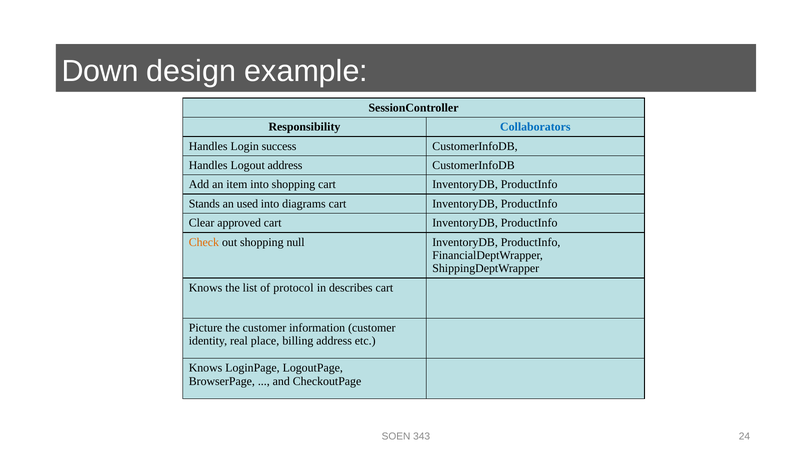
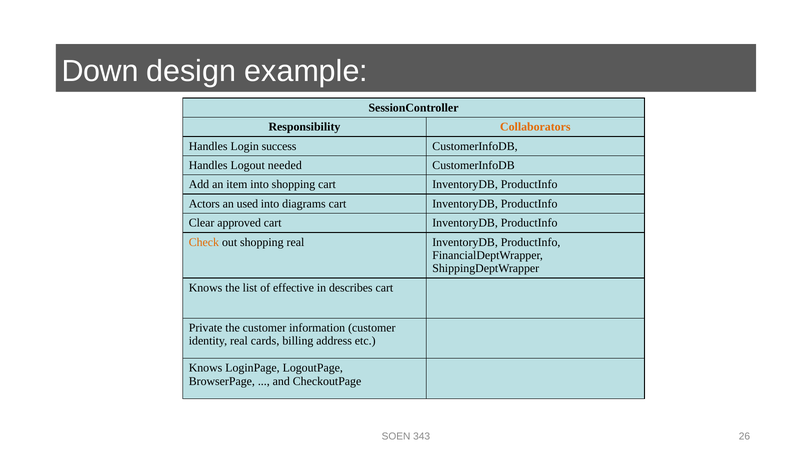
Collaborators colour: blue -> orange
Logout address: address -> needed
Stands: Stands -> Actors
shopping null: null -> real
protocol: protocol -> effective
Picture: Picture -> Private
place: place -> cards
24: 24 -> 26
